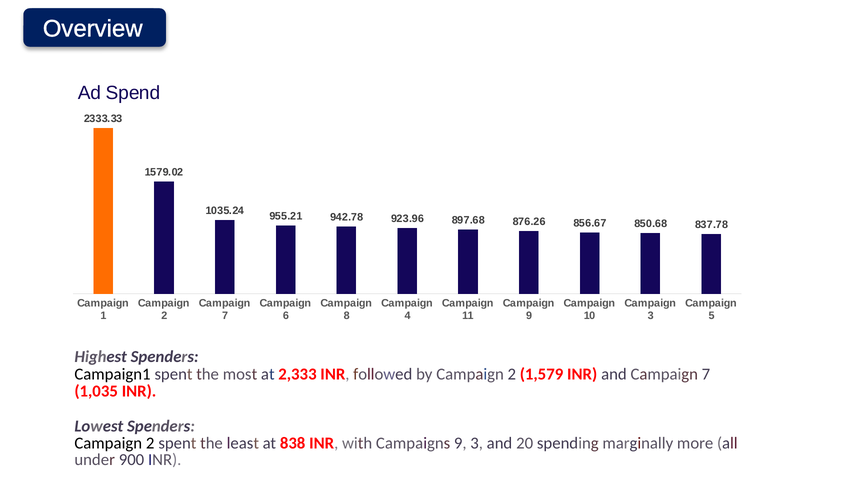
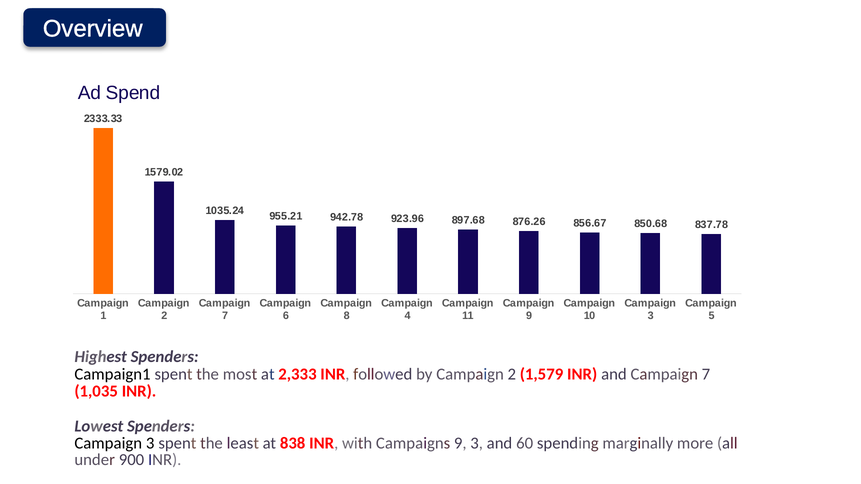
2 at (150, 444): 2 -> 3
20: 20 -> 60
